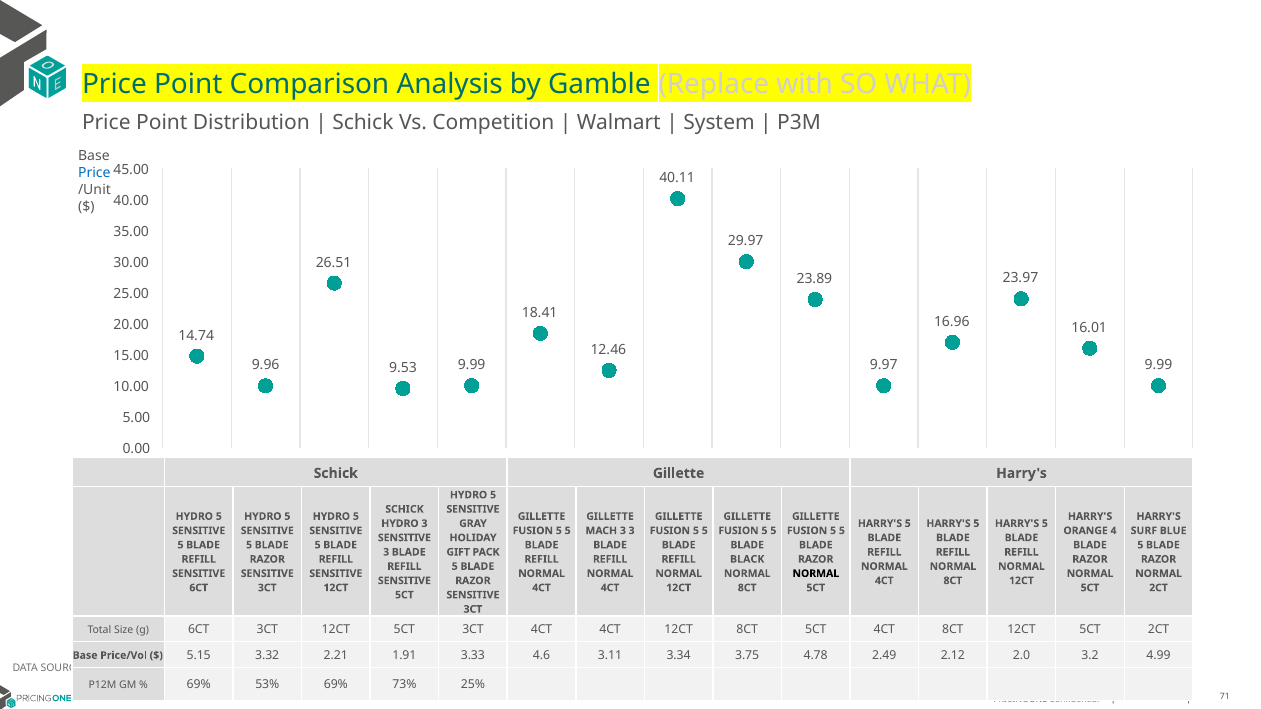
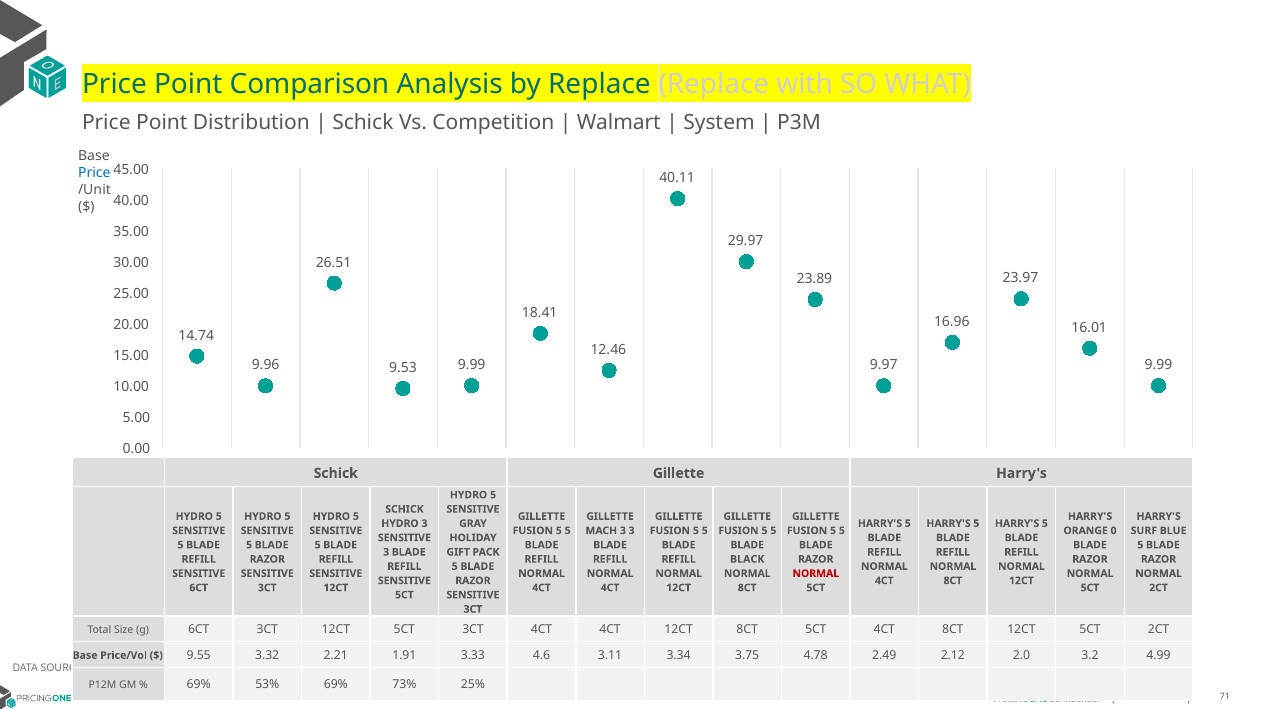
by Gamble: Gamble -> Replace
4: 4 -> 0
NORMAL at (816, 574) colour: black -> red
5.15: 5.15 -> 9.55
